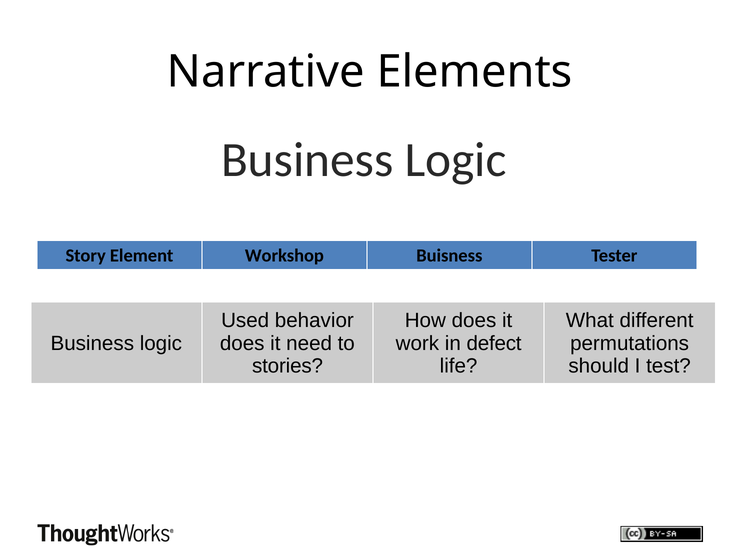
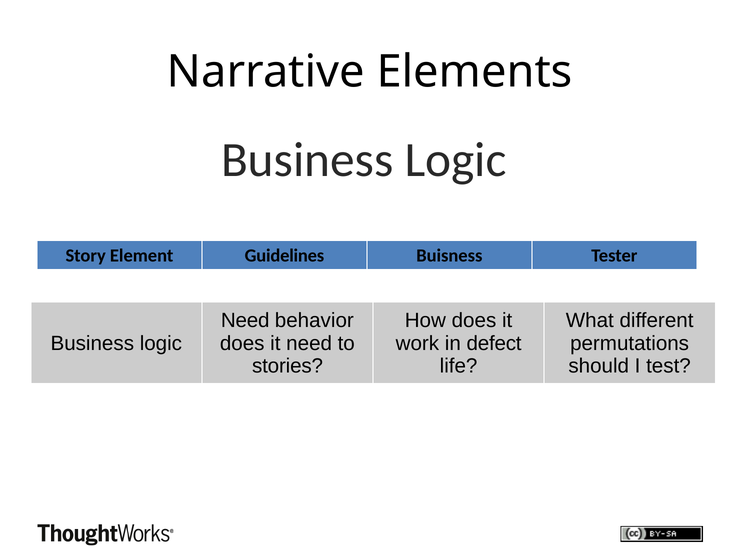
Workshop: Workshop -> Guidelines
Used at (245, 320): Used -> Need
